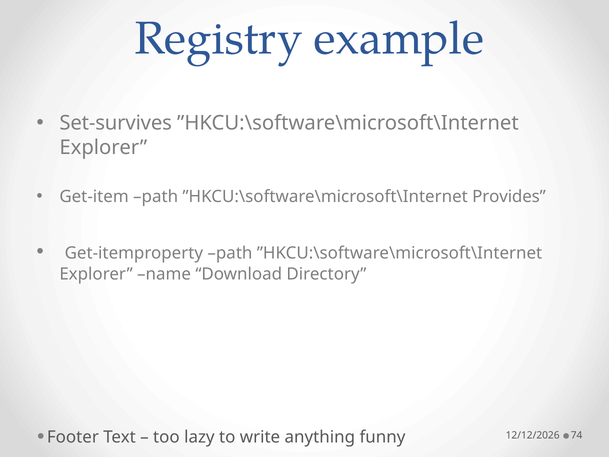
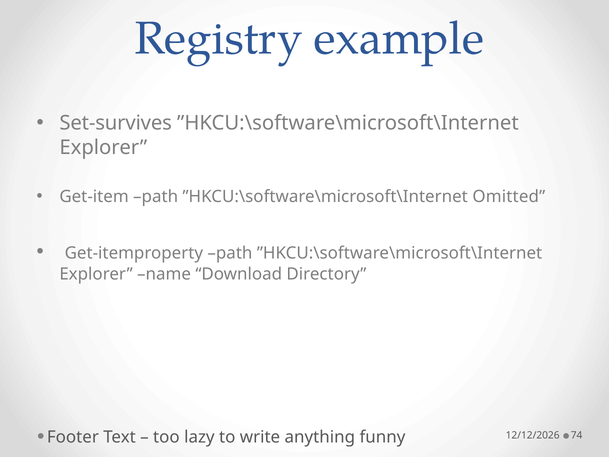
Provides: Provides -> Omitted
